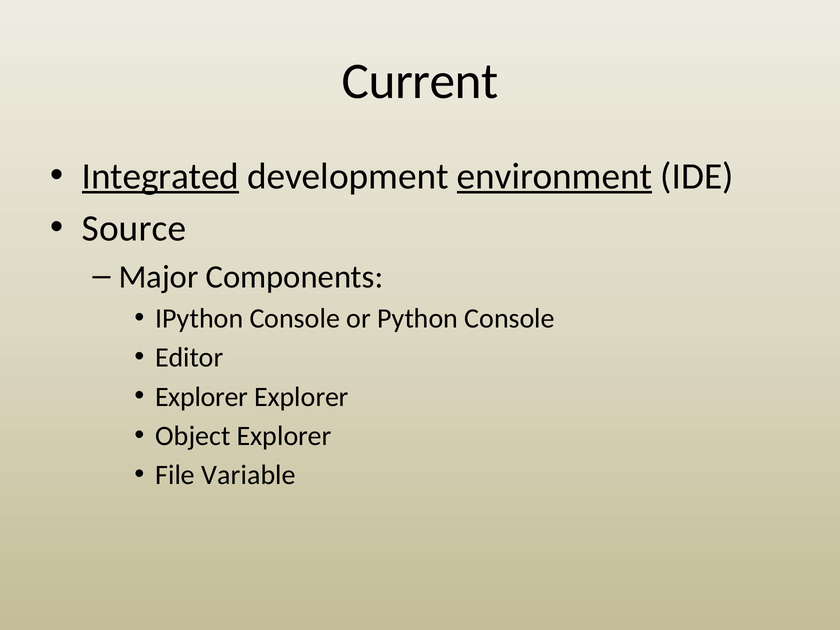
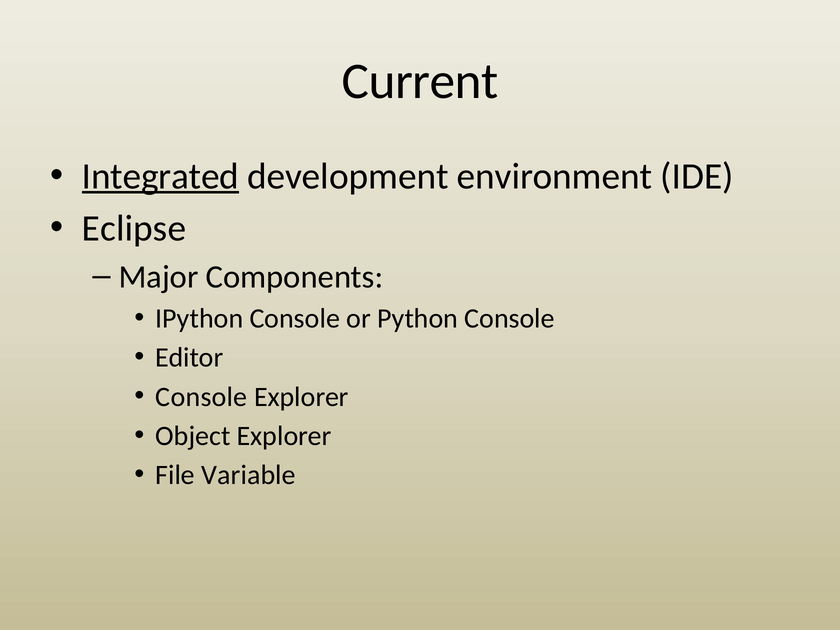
environment underline: present -> none
Source: Source -> Eclipse
Explorer at (202, 397): Explorer -> Console
